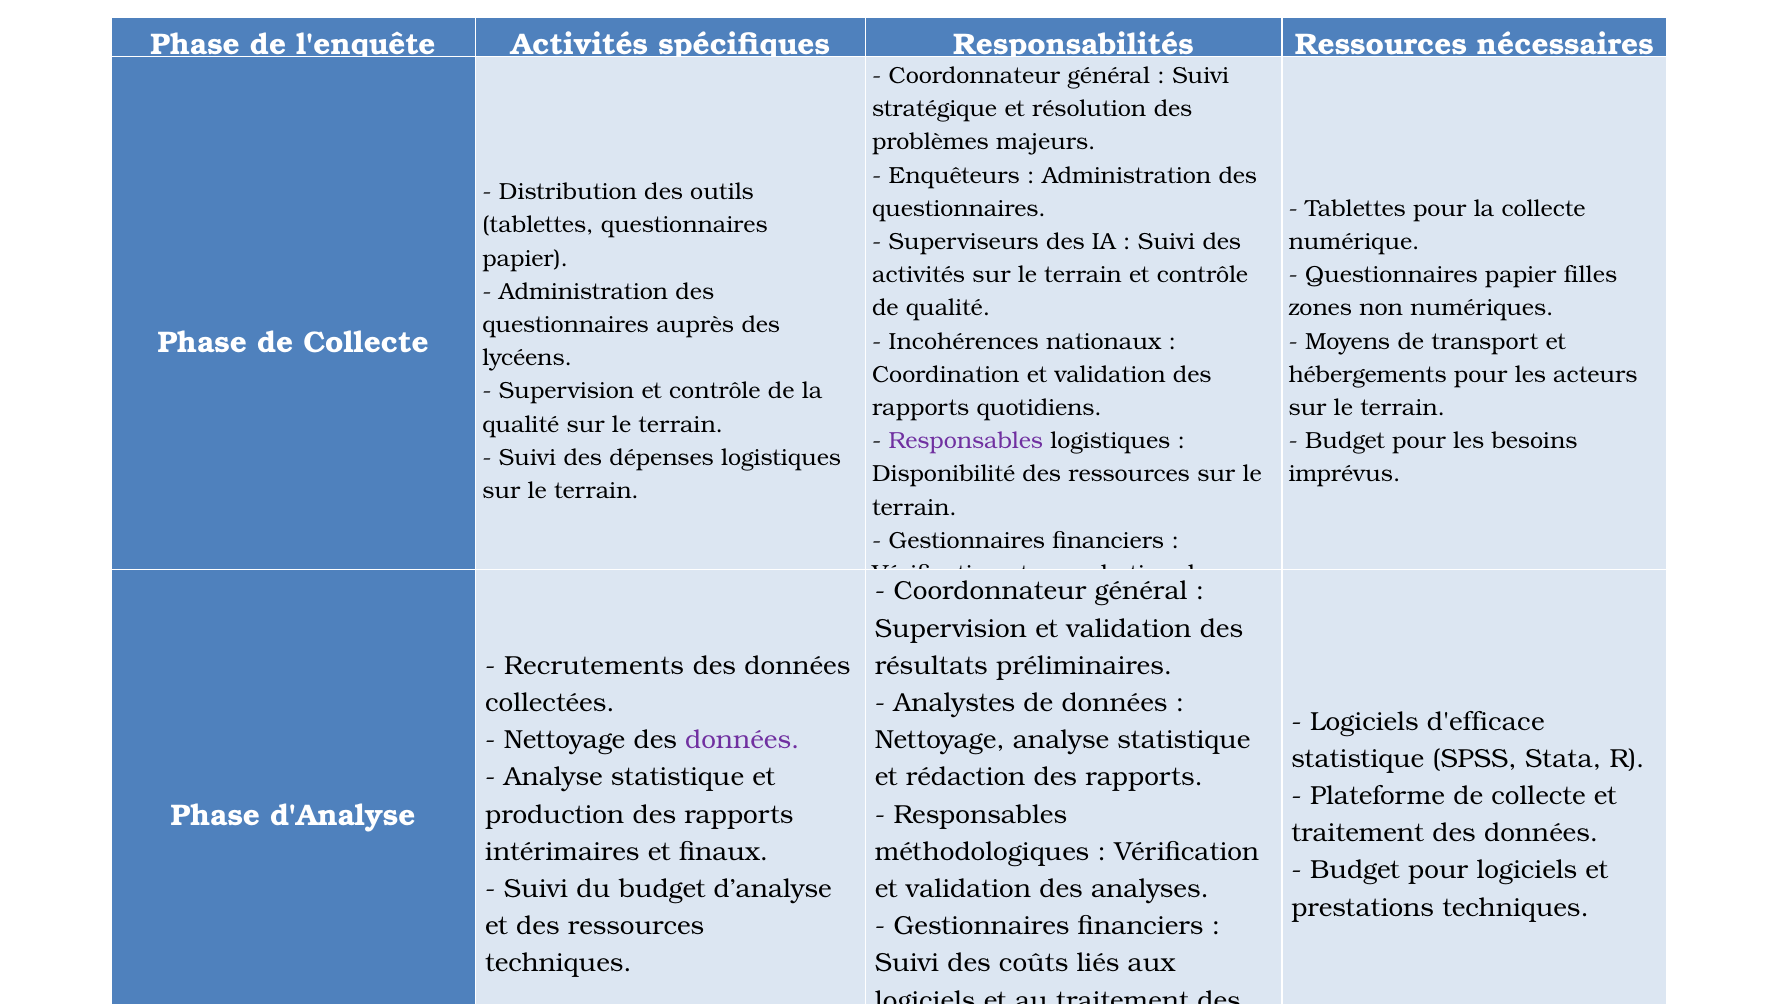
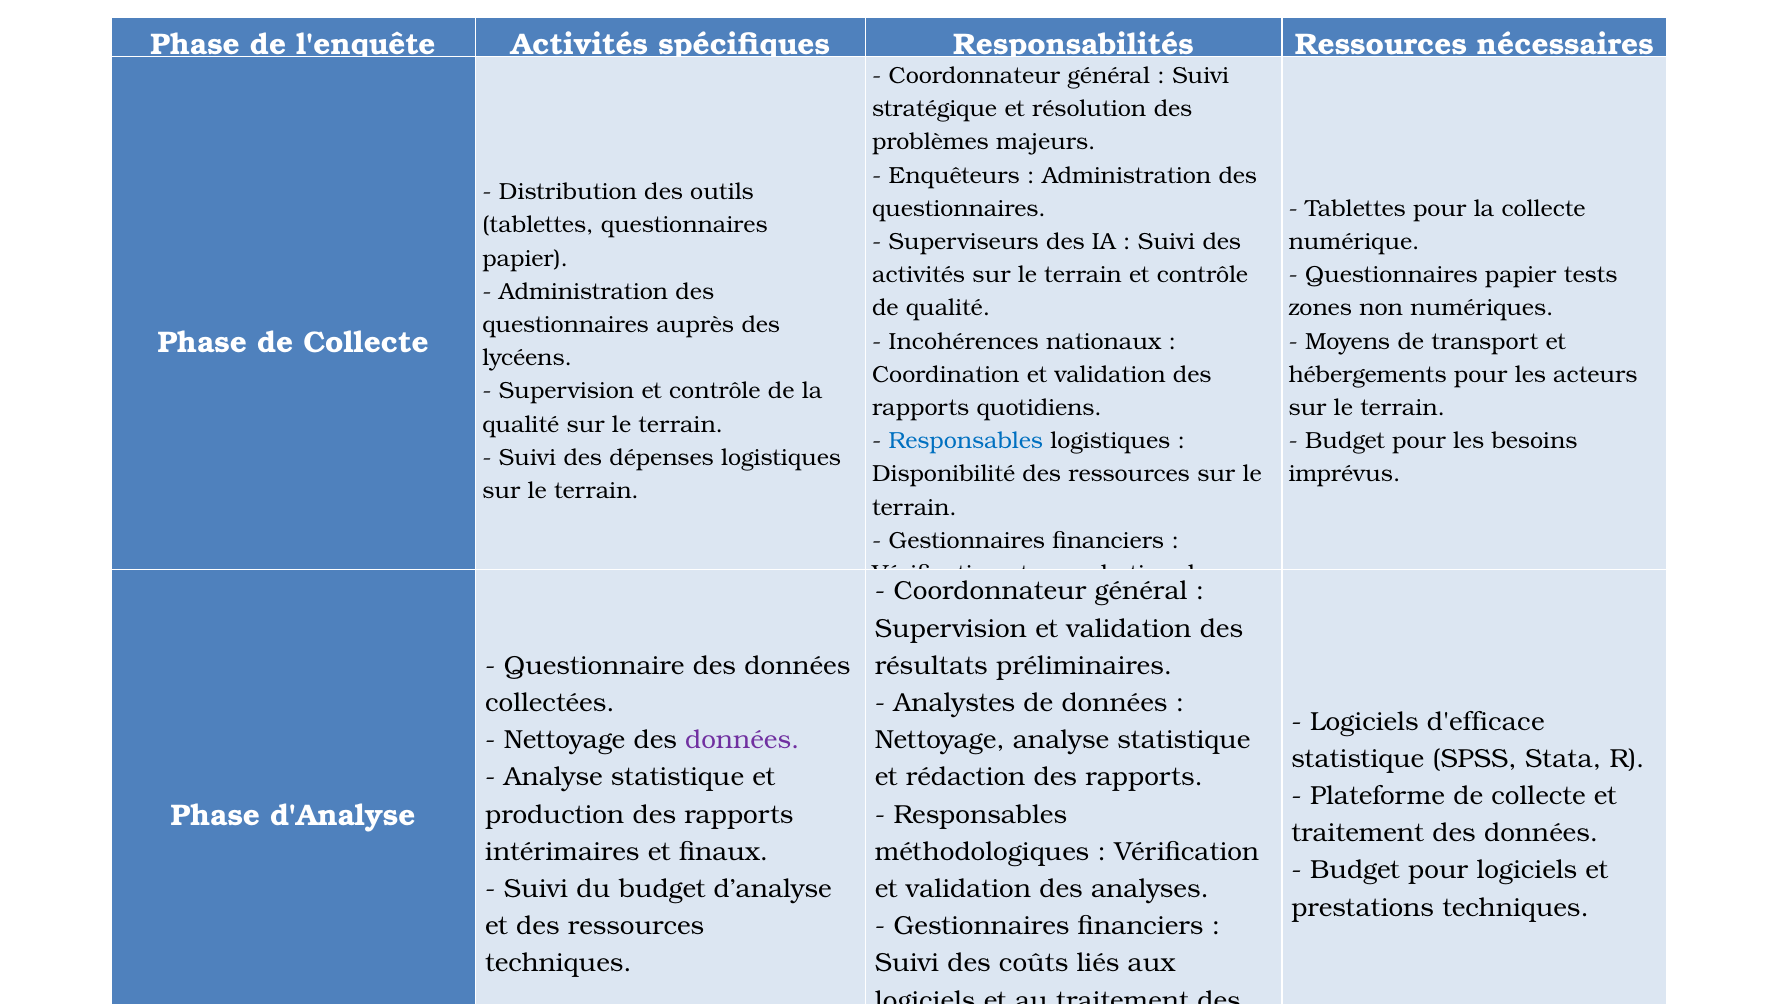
filles: filles -> tests
Responsables at (966, 441) colour: purple -> blue
Recrutements: Recrutements -> Questionnaire
